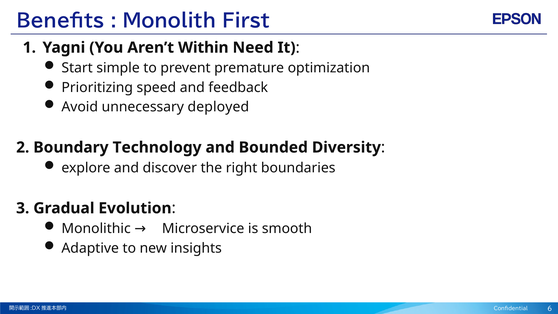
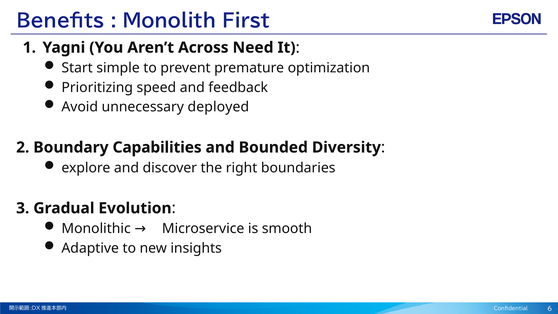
Within: Within -> Across
Technology: Technology -> Capabilities
